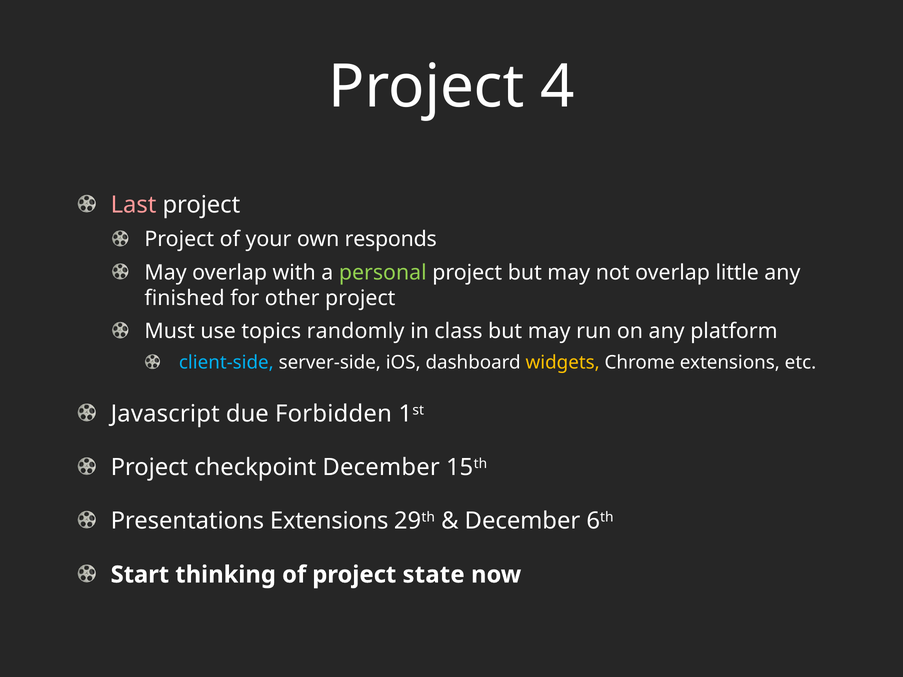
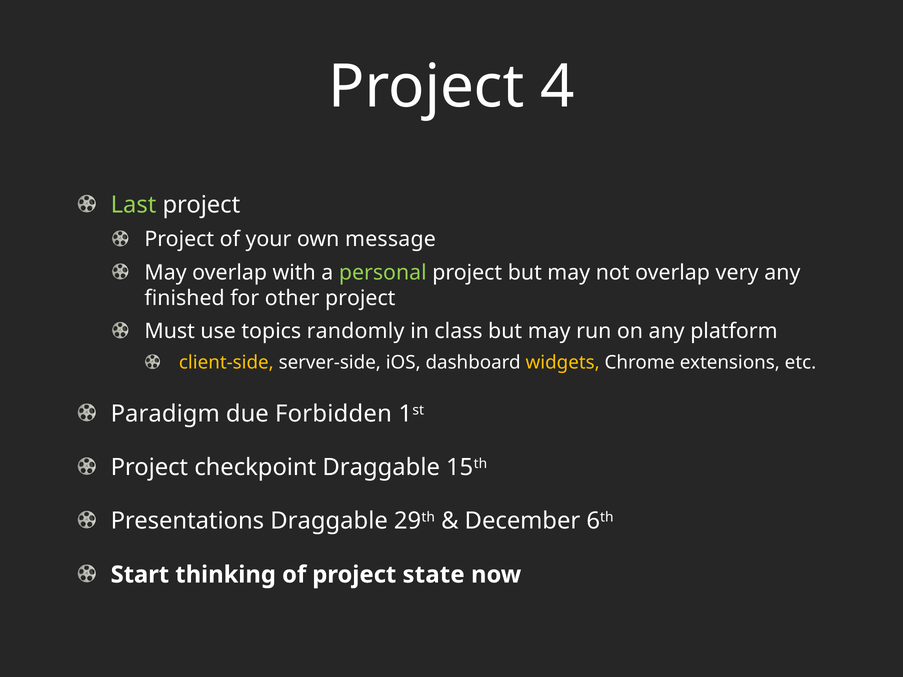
Last colour: pink -> light green
responds: responds -> message
little: little -> very
client-side colour: light blue -> yellow
Javascript: Javascript -> Paradigm
checkpoint December: December -> Draggable
Presentations Extensions: Extensions -> Draggable
